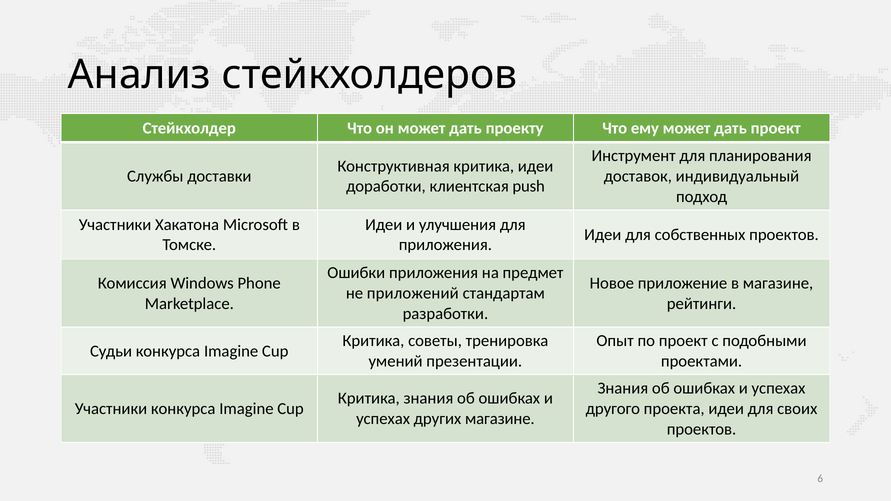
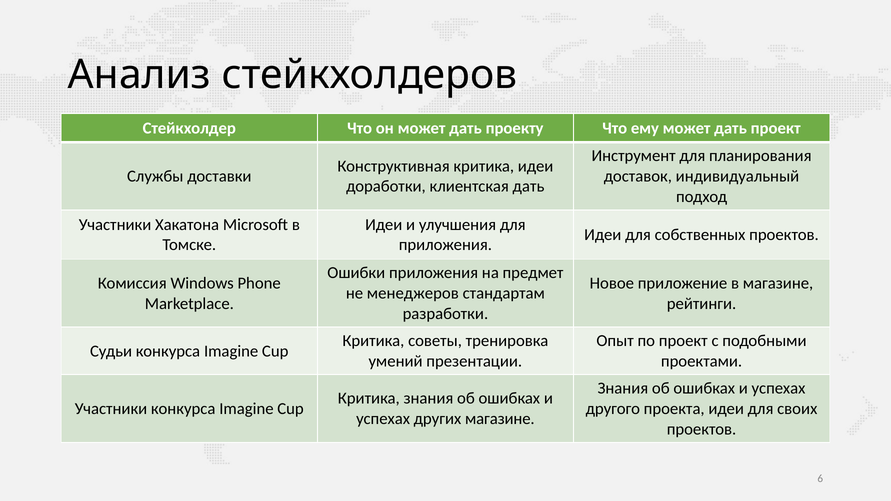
клиентская push: push -> дать
приложений: приложений -> менеджеров
